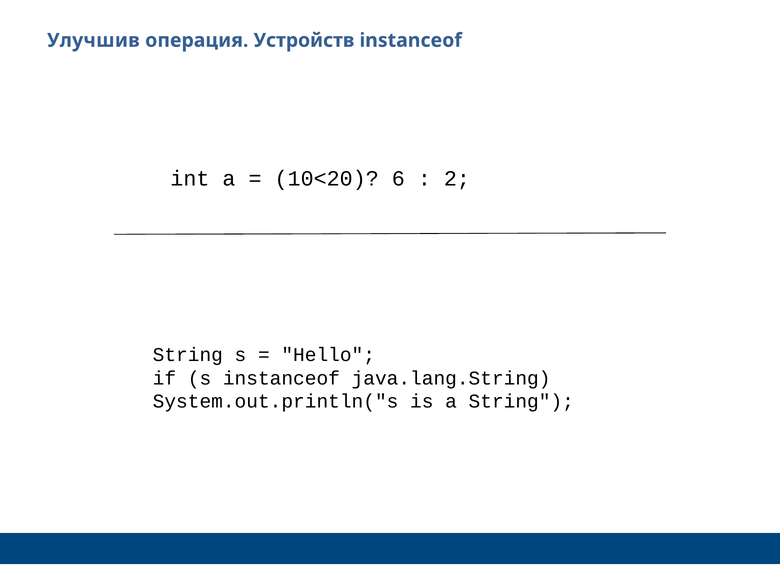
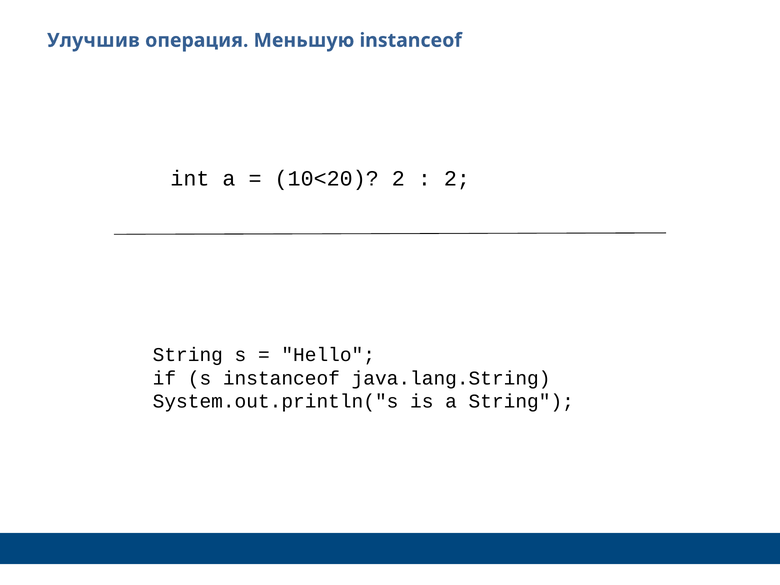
Устройств: Устройств -> Меньшую
10<20 6: 6 -> 2
